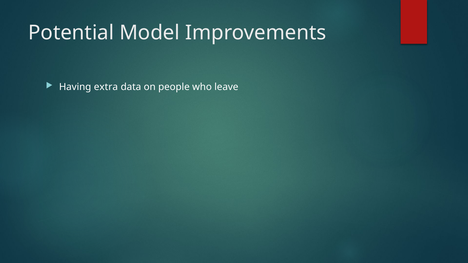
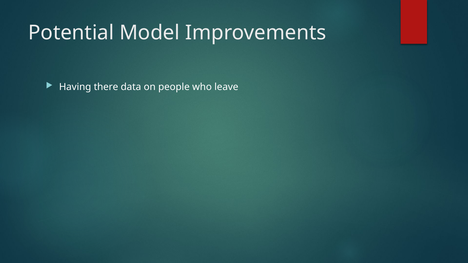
extra: extra -> there
